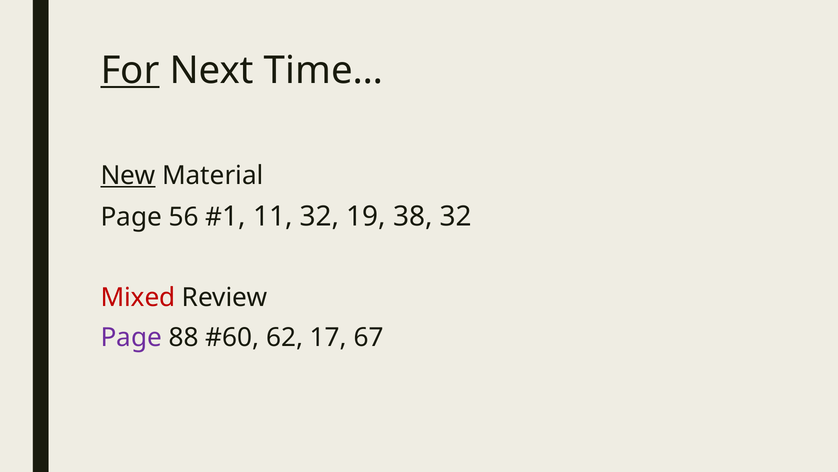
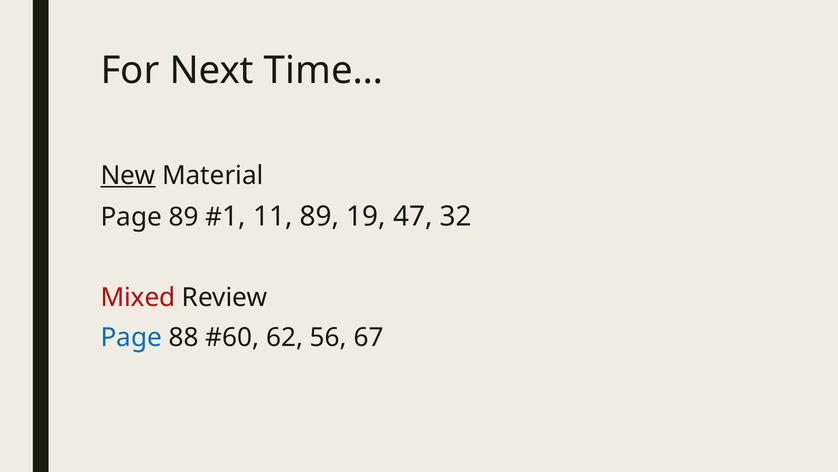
For underline: present -> none
Page 56: 56 -> 89
11 32: 32 -> 89
38: 38 -> 47
Page at (131, 337) colour: purple -> blue
17: 17 -> 56
